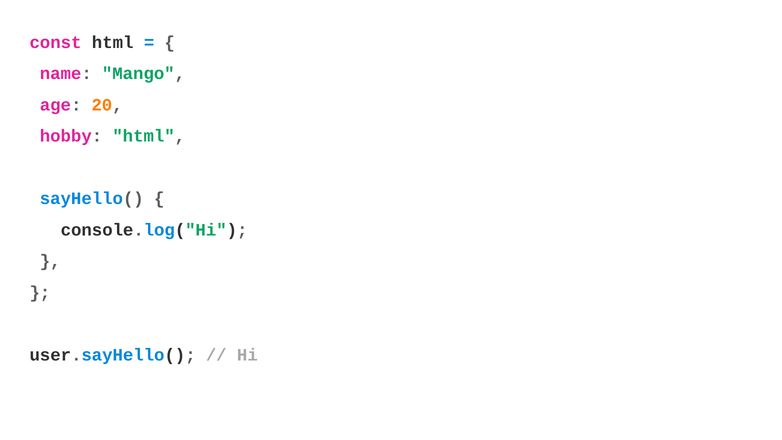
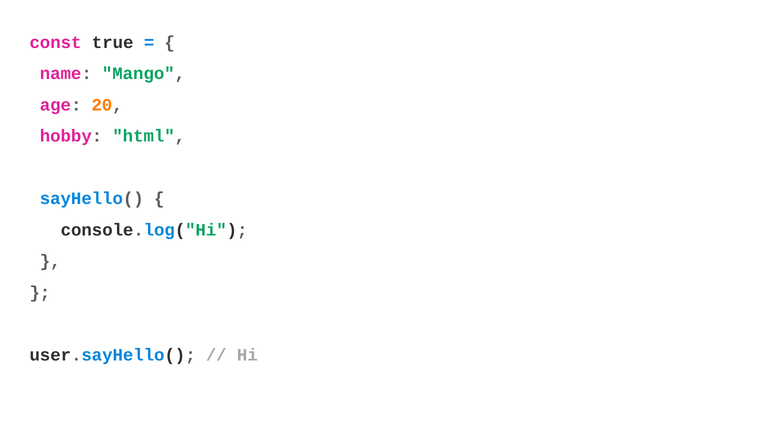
const html: html -> true
